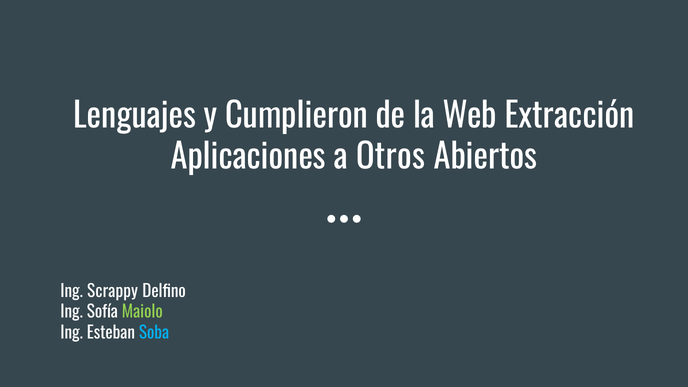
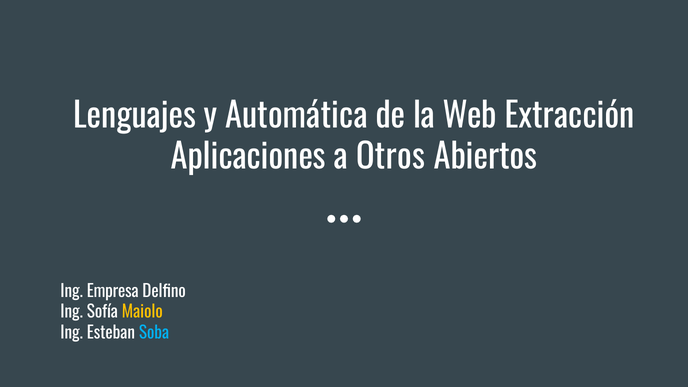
Cumplieron: Cumplieron -> Automática
Scrappy: Scrappy -> Empresa
Maiolo colour: light green -> yellow
